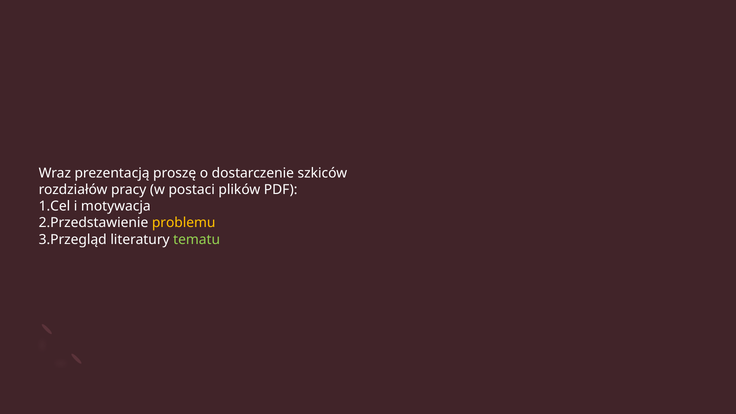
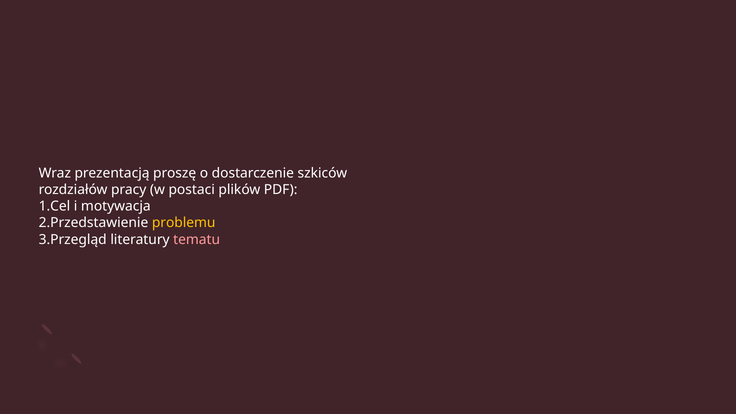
tematu colour: light green -> pink
